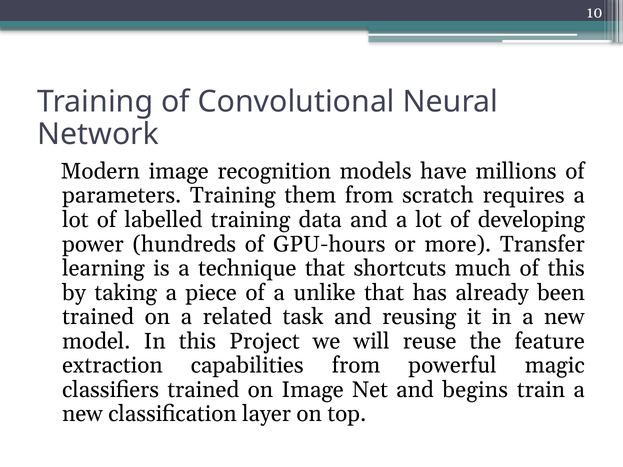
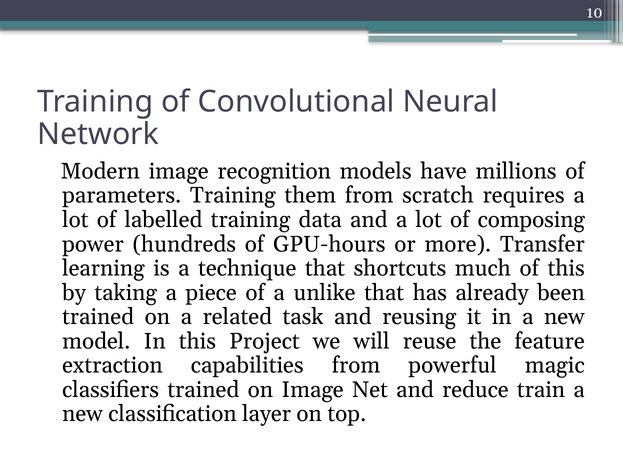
developing: developing -> composing
begins: begins -> reduce
